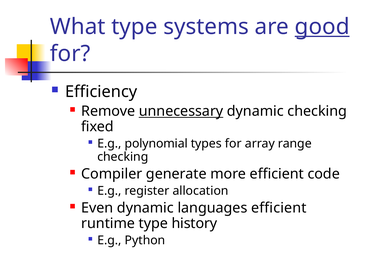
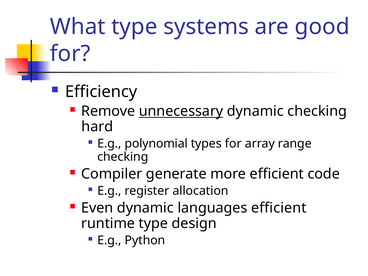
good underline: present -> none
fixed: fixed -> hard
history: history -> design
